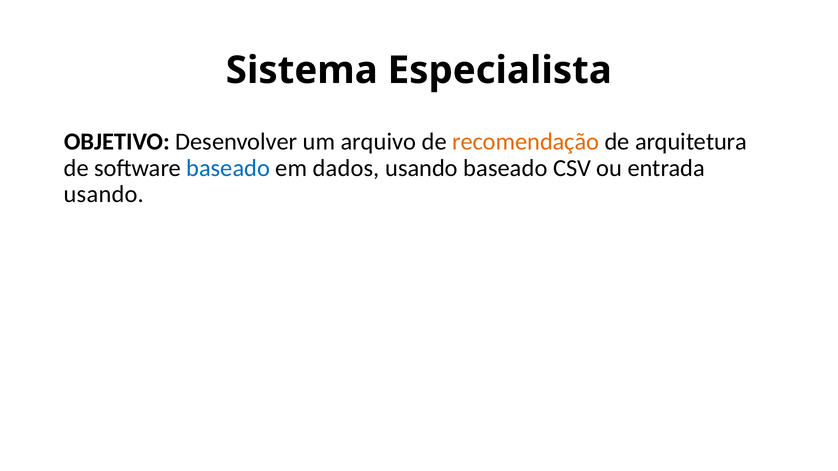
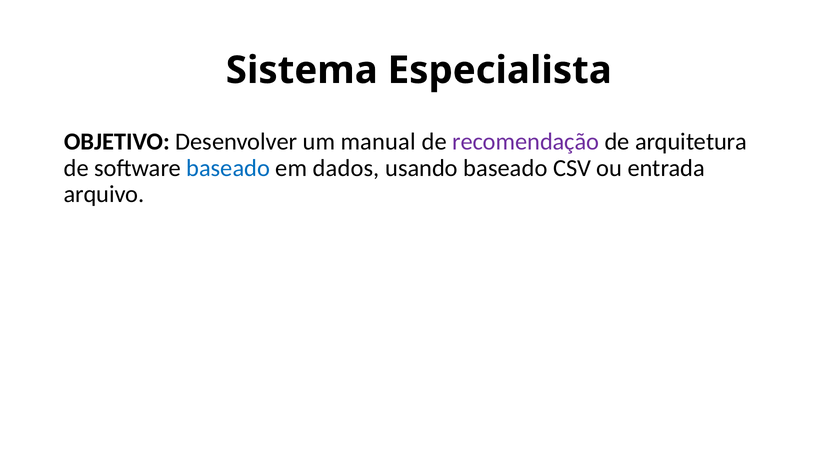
arquivo: arquivo -> manual
recomendação colour: orange -> purple
usando at (104, 194): usando -> arquivo
